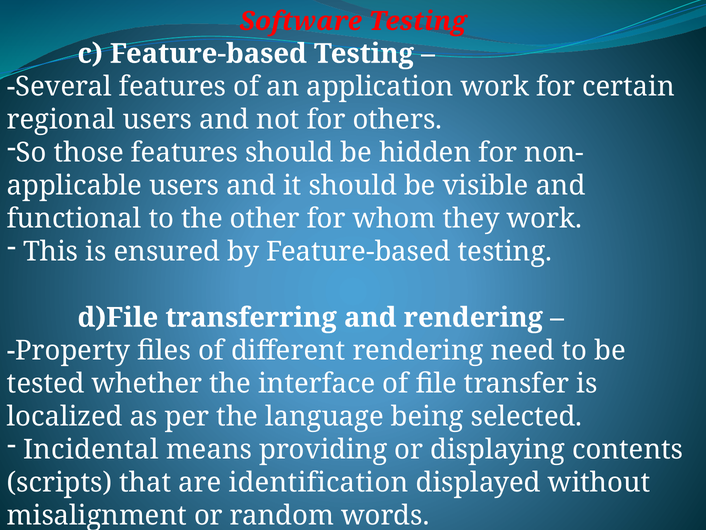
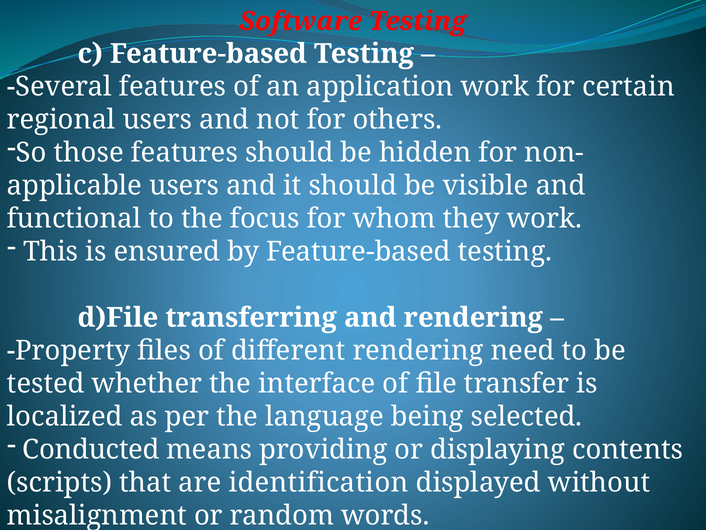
other: other -> focus
Incidental: Incidental -> Conducted
